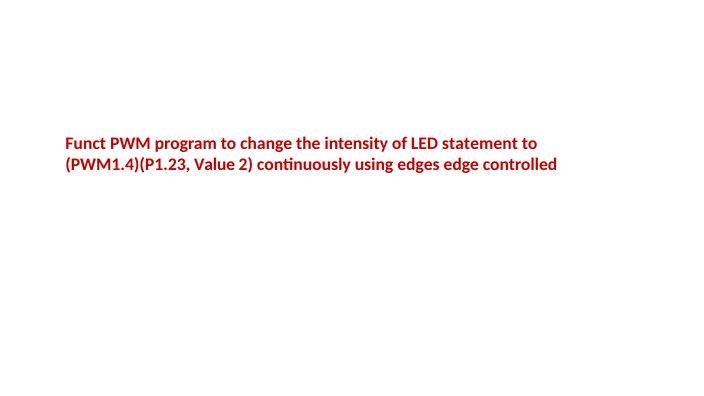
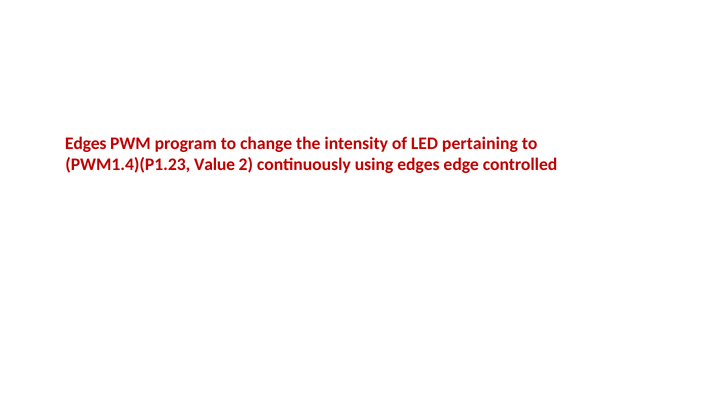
Funct at (86, 143): Funct -> Edges
statement: statement -> pertaining
